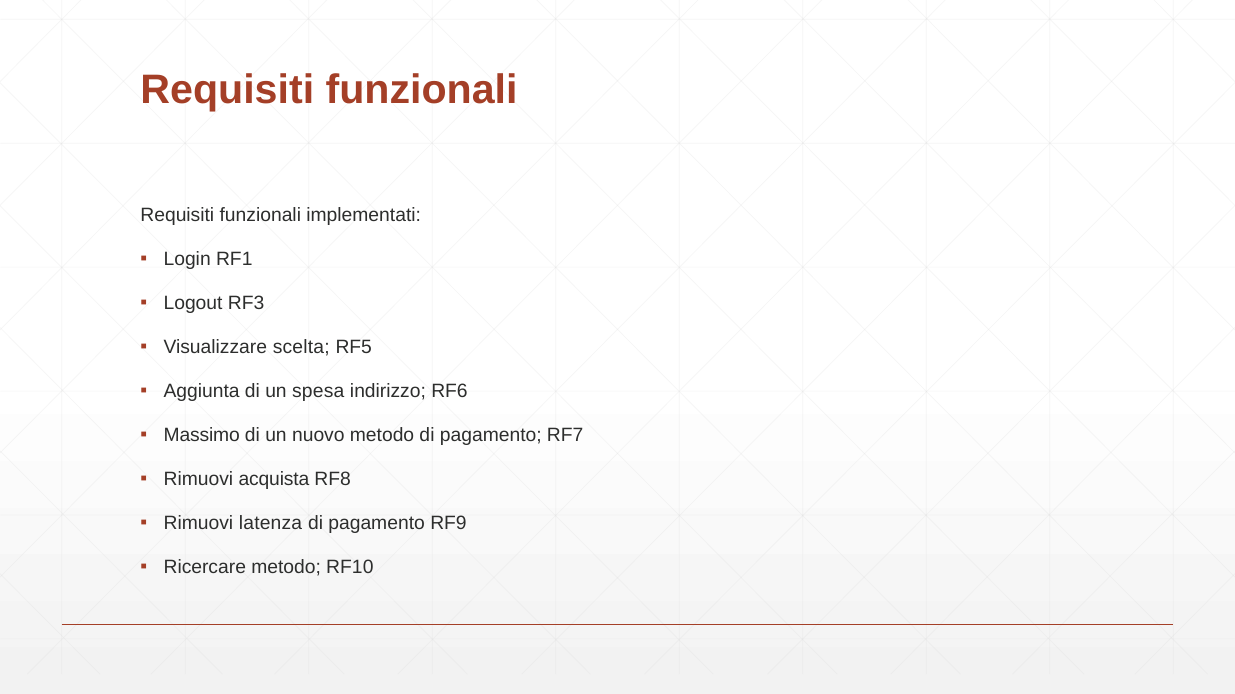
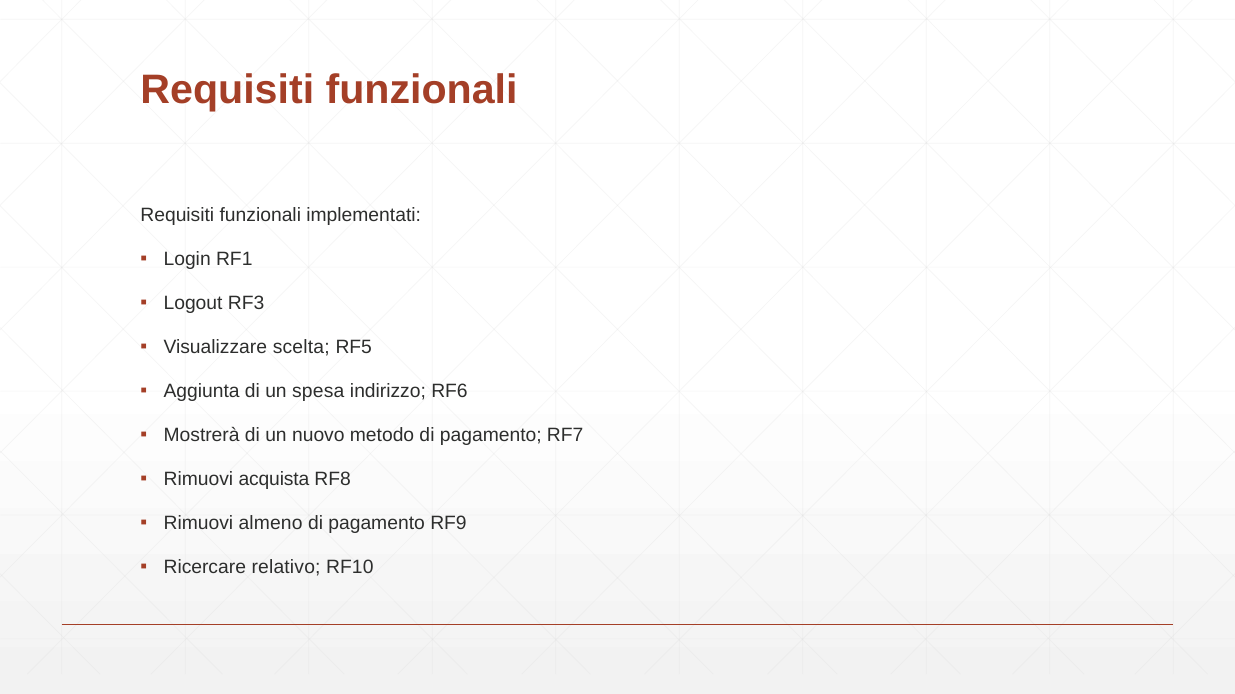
Massimo: Massimo -> Mostrerà
latenza: latenza -> almeno
Ricercare metodo: metodo -> relativo
